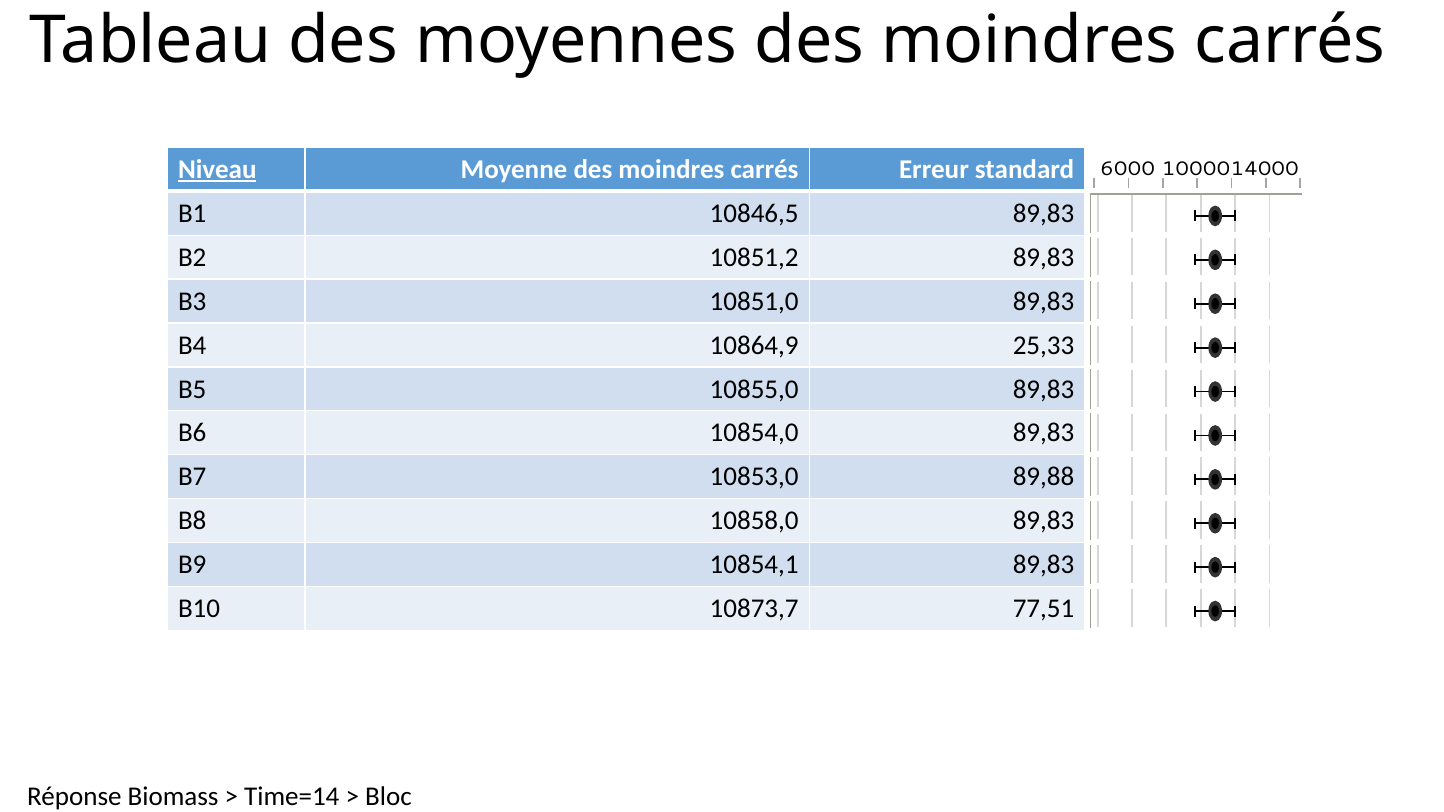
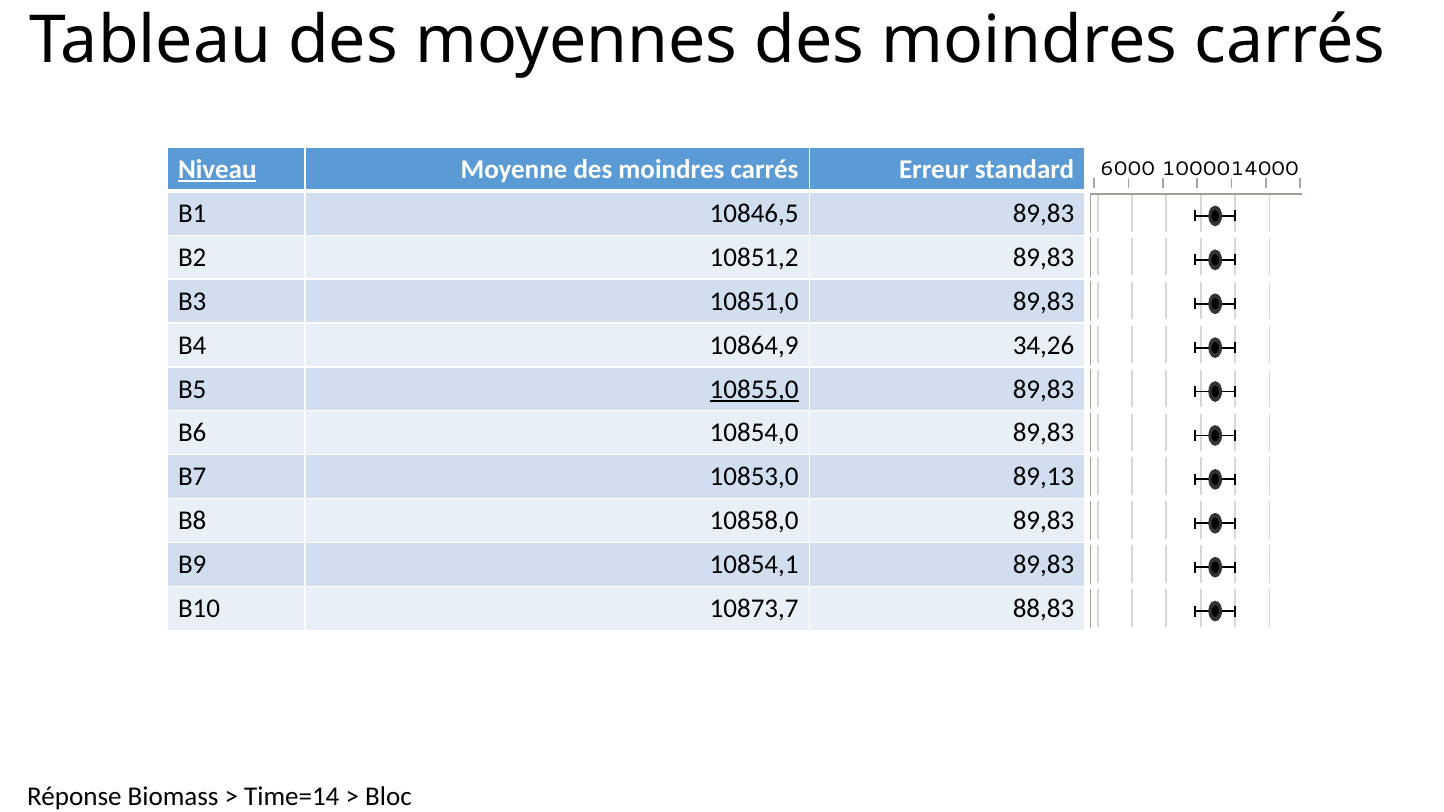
25,33: 25,33 -> 34,26
10855,0 underline: none -> present
89,88: 89,88 -> 89,13
77,51: 77,51 -> 88,83
